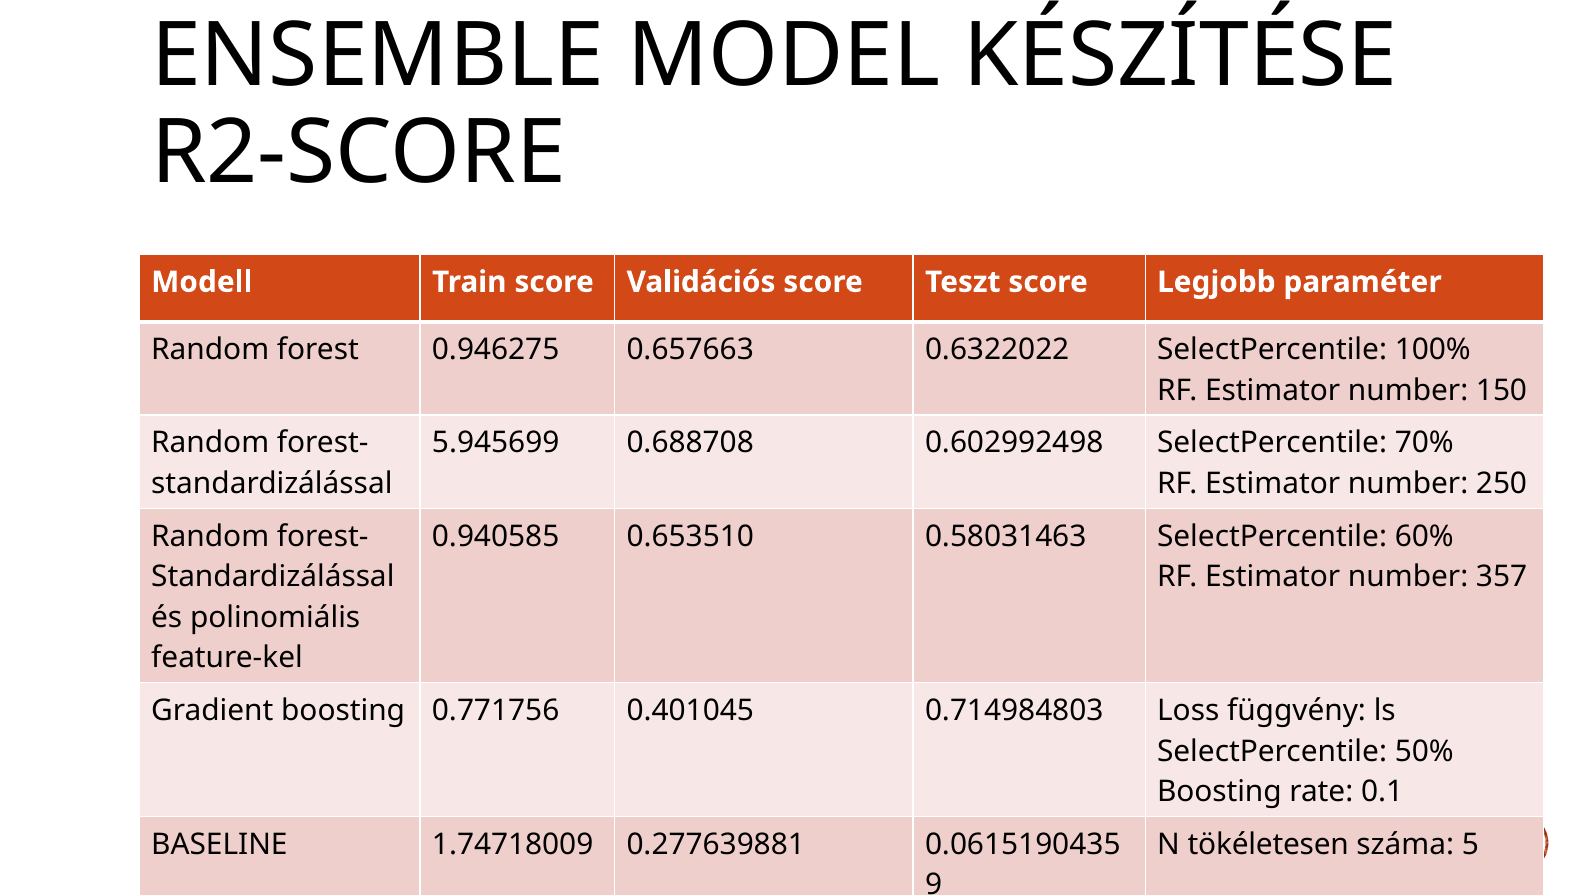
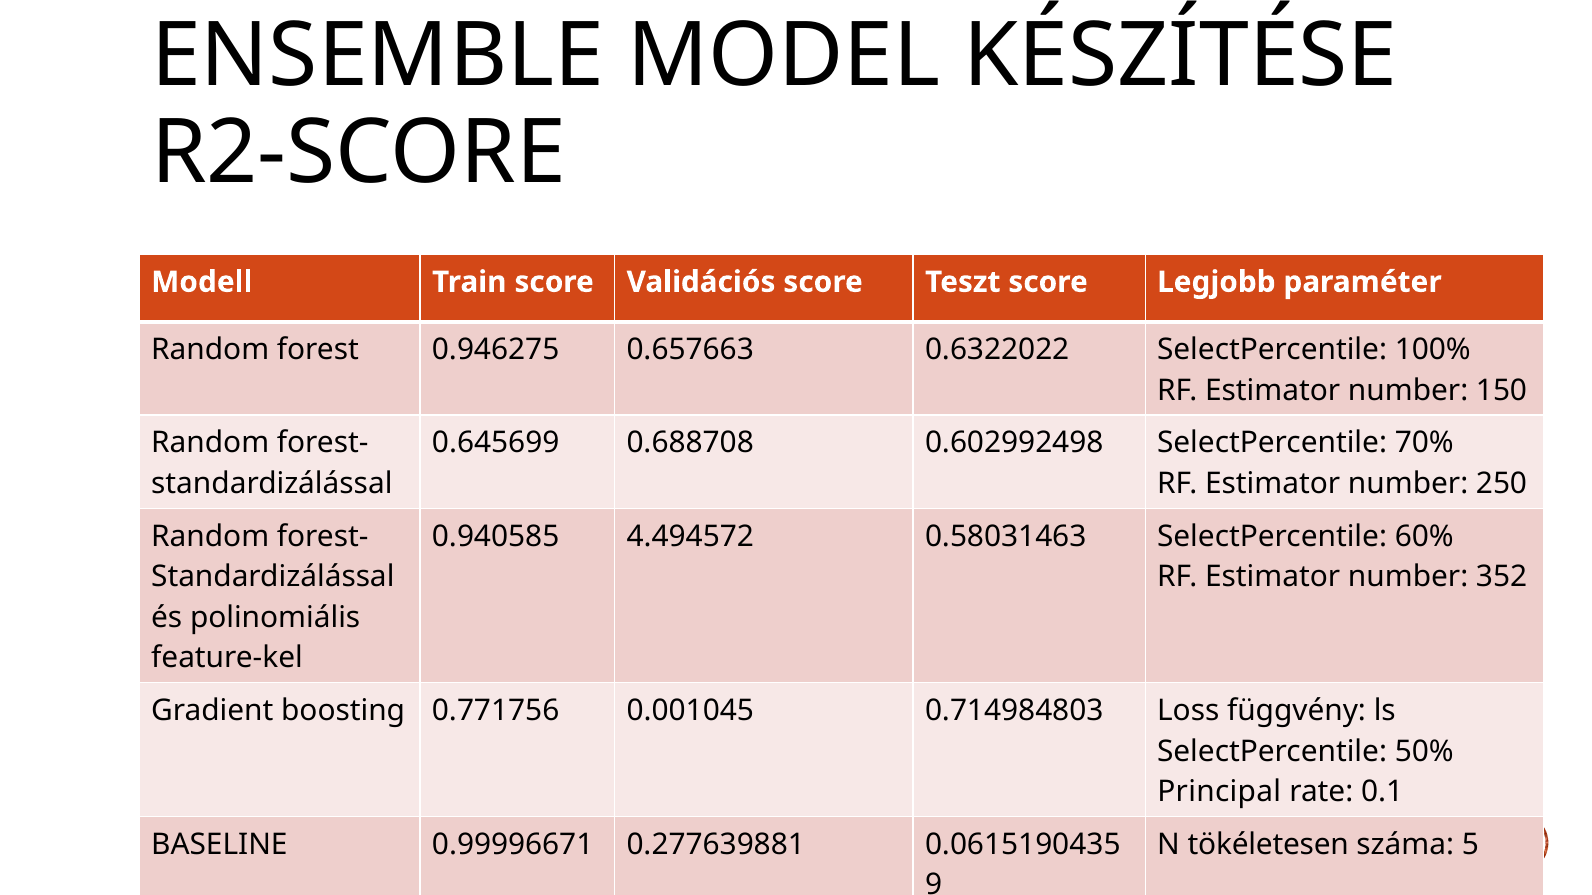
5.945699: 5.945699 -> 0.645699
0.653510: 0.653510 -> 4.494572
357: 357 -> 352
0.401045: 0.401045 -> 0.001045
Boosting at (1219, 792): Boosting -> Principal
1.74718009: 1.74718009 -> 0.99996671
